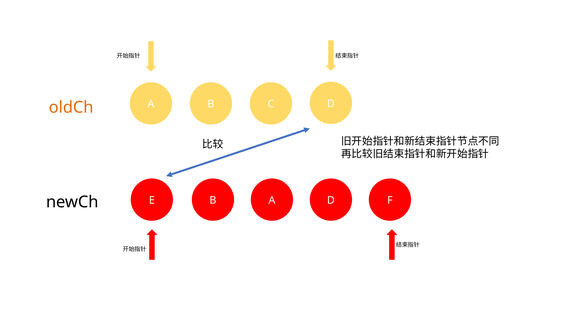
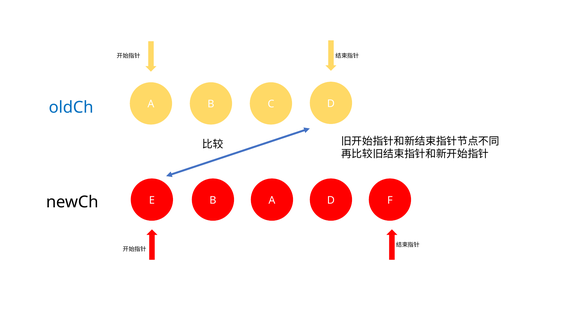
oldCh colour: orange -> blue
